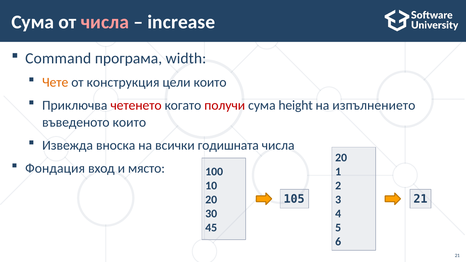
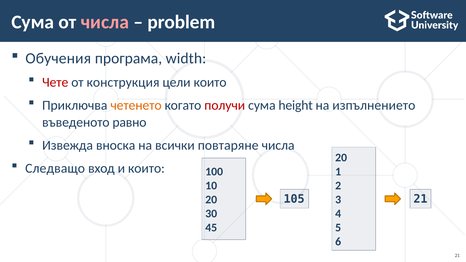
increase: increase -> problem
Command: Command -> Обучения
Чете colour: orange -> red
четенето colour: red -> orange
въведеното които: които -> равно
годишната: годишната -> повтаряне
Фондация: Фондация -> Следващо
и място: място -> които
